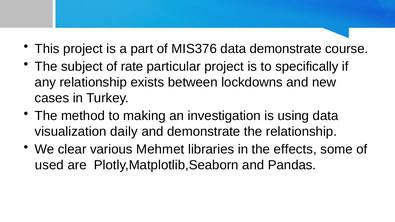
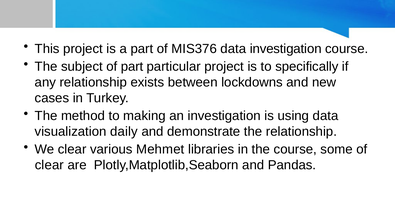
data demonstrate: demonstrate -> investigation
of rate: rate -> part
the effects: effects -> course
used at (49, 165): used -> clear
